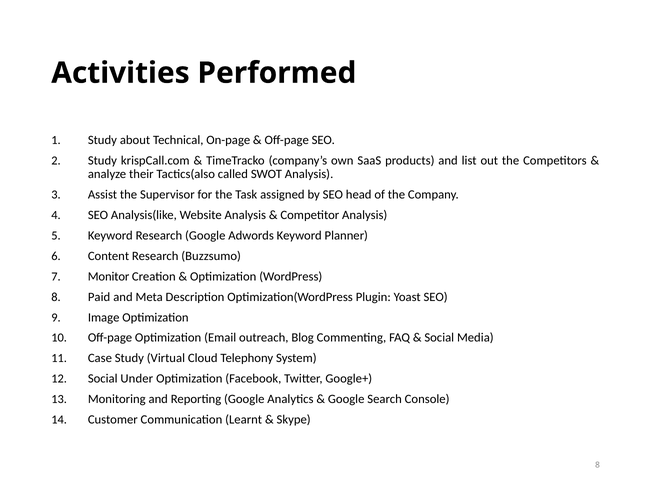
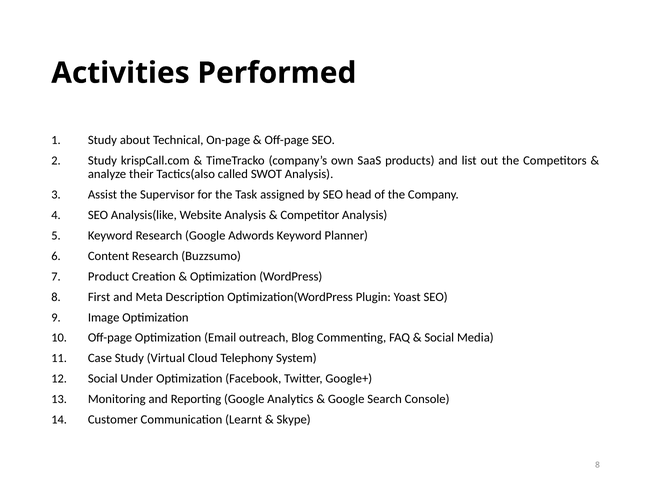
Monitor: Monitor -> Product
Paid: Paid -> First
